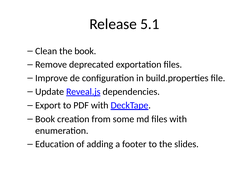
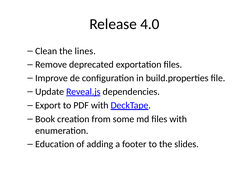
5.1: 5.1 -> 4.0
the book: book -> lines
